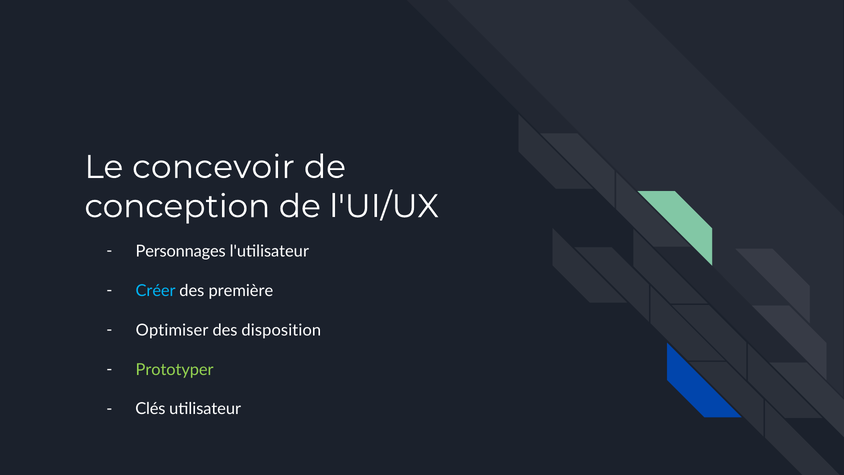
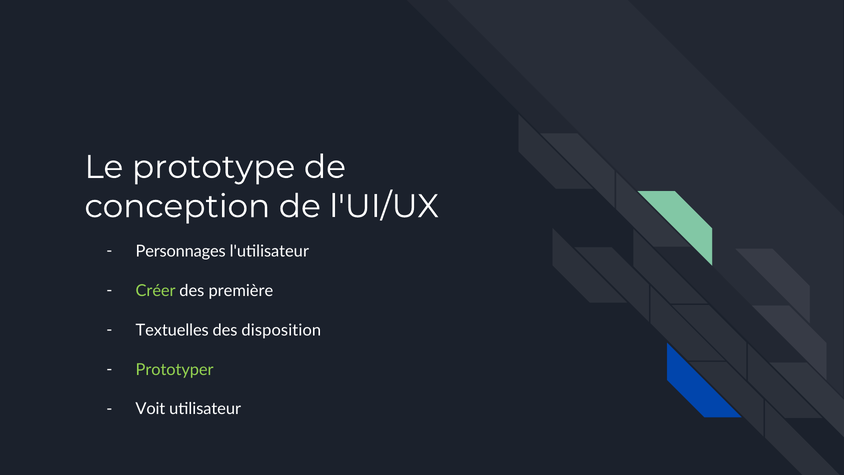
concevoir: concevoir -> prototype
Créer colour: light blue -> light green
Optimiser: Optimiser -> Textuelles
Clés: Clés -> Voit
